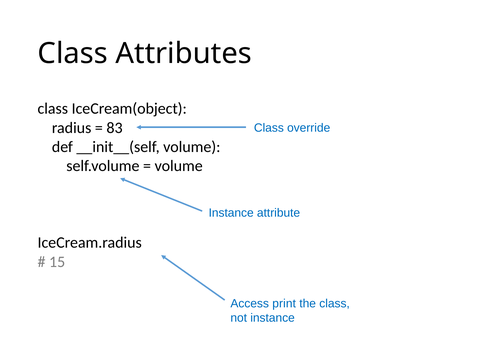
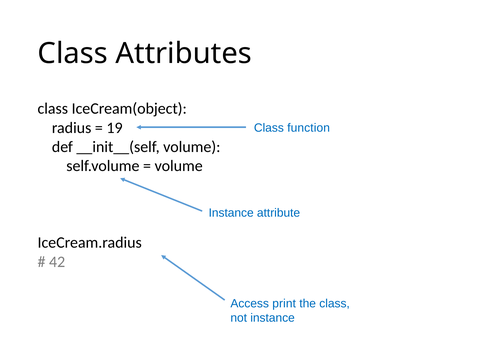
83: 83 -> 19
override: override -> function
15: 15 -> 42
